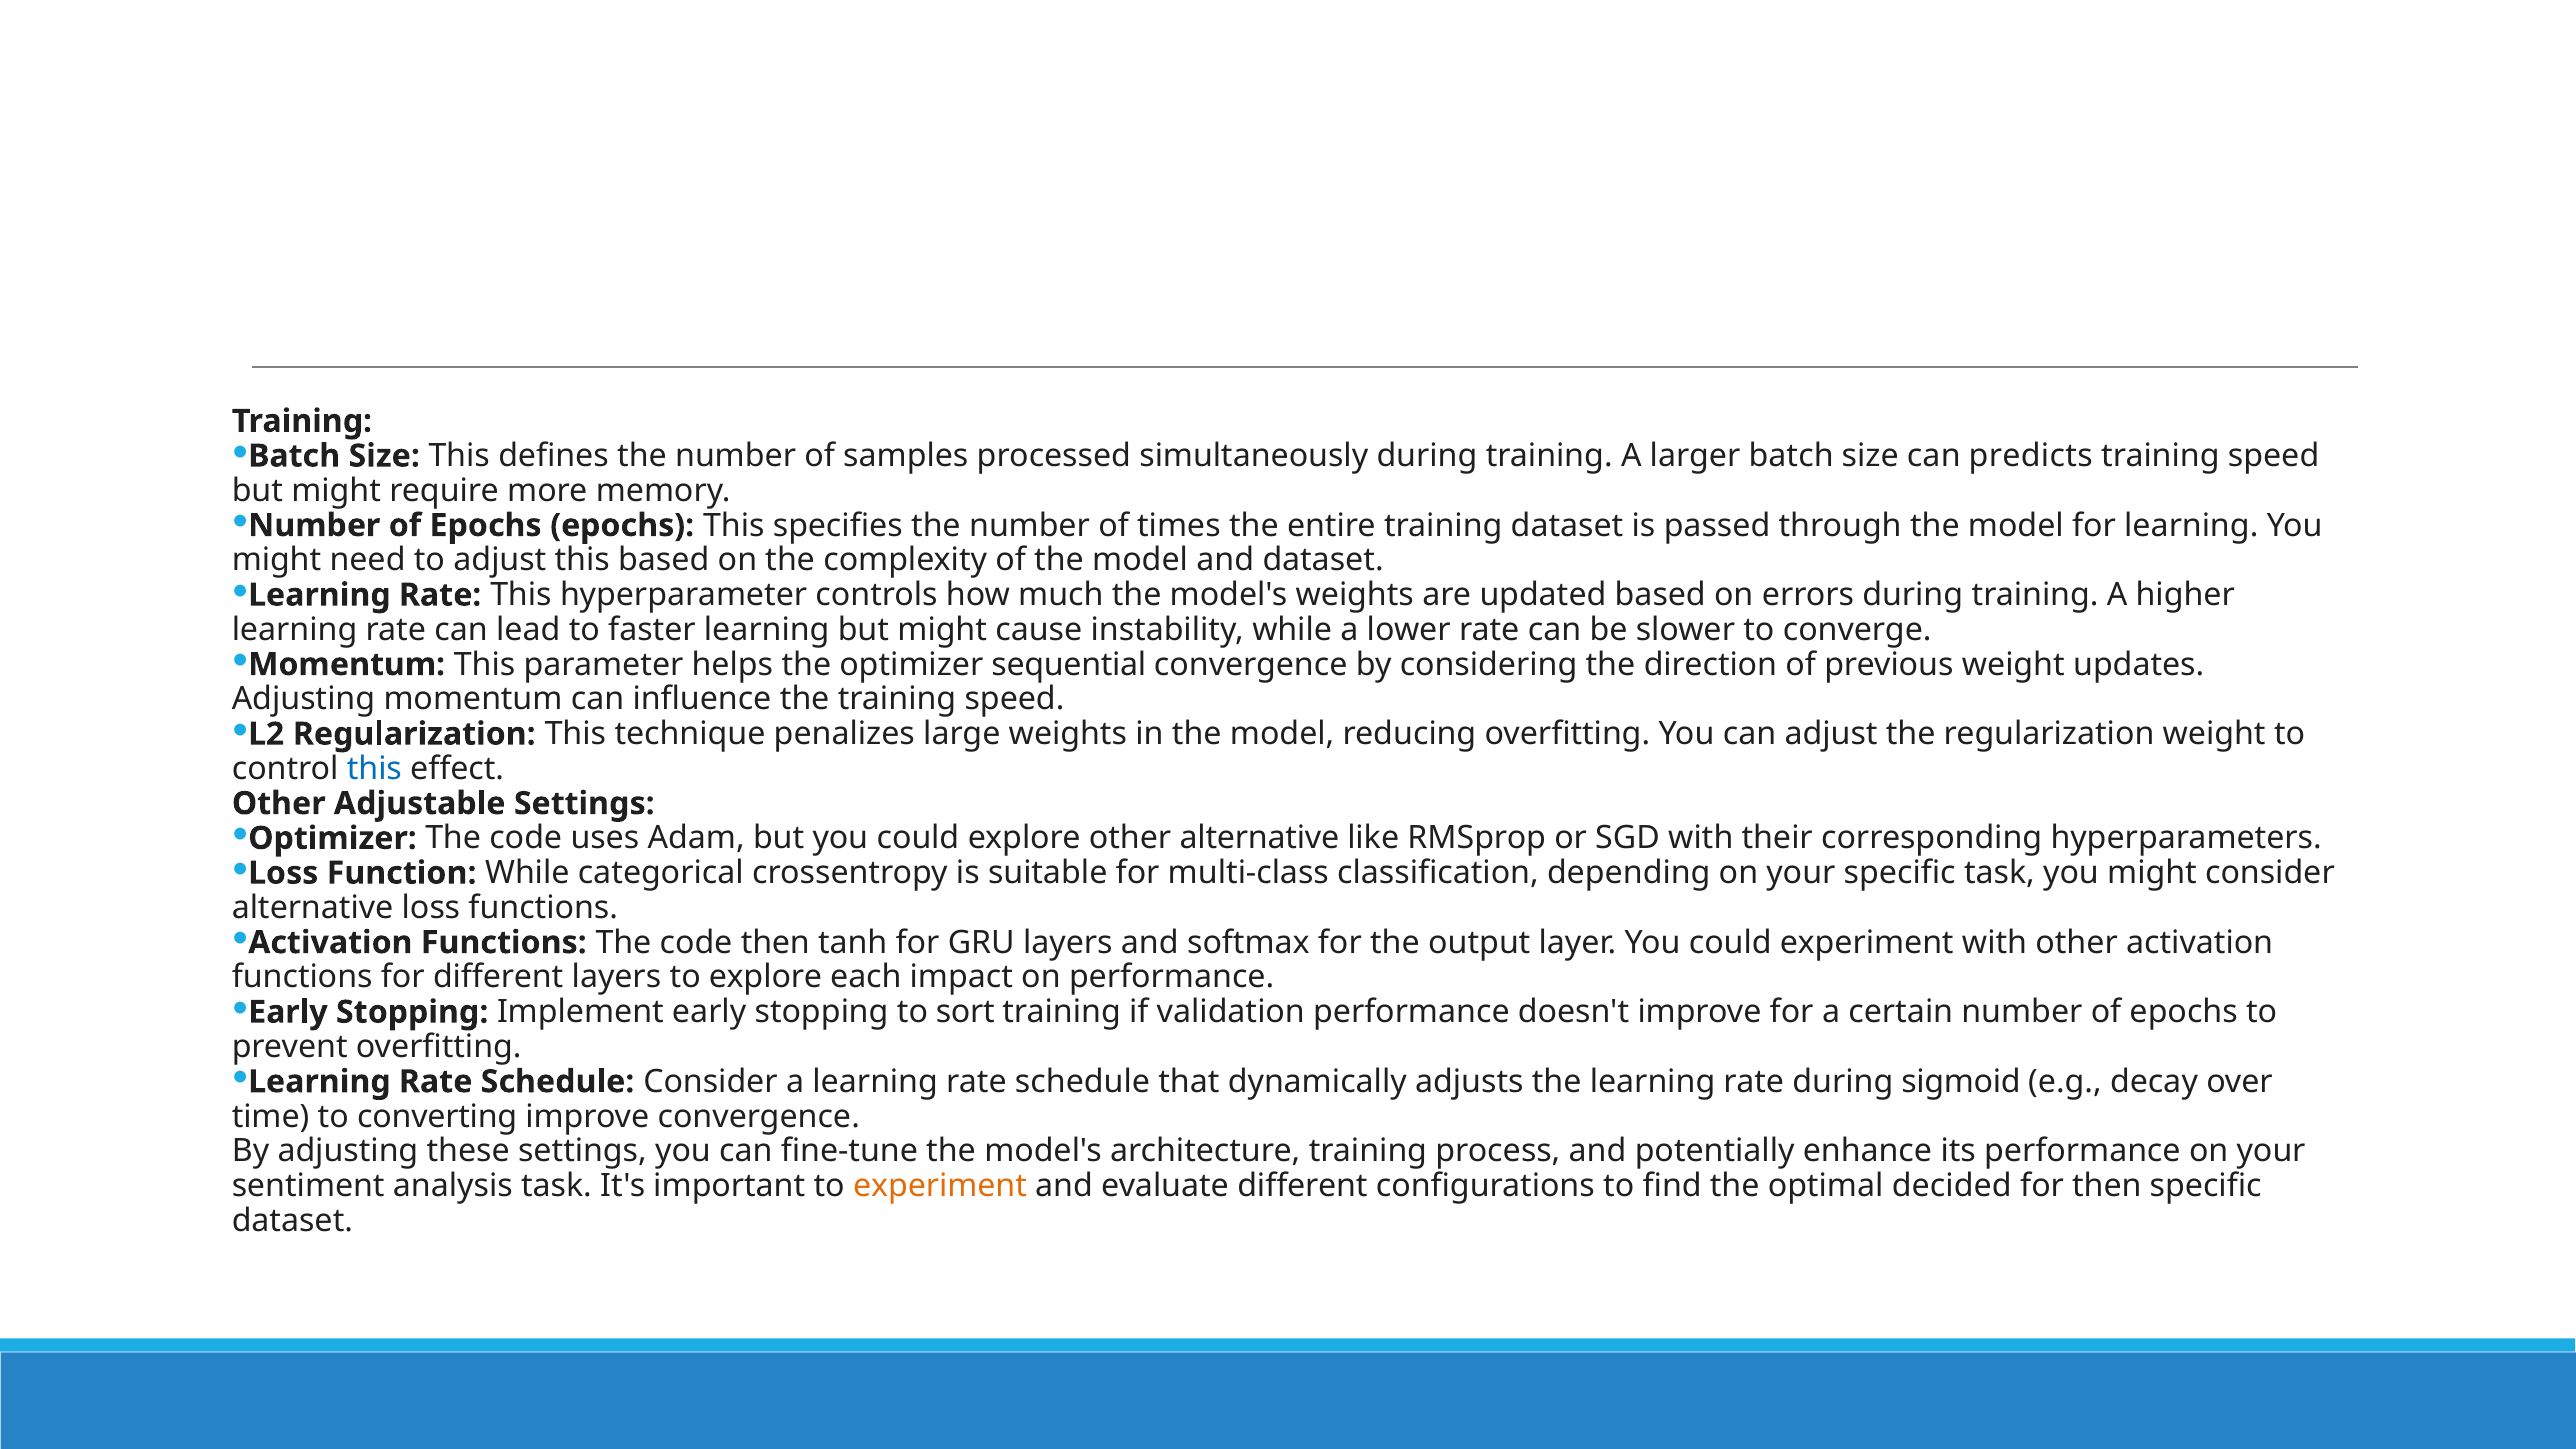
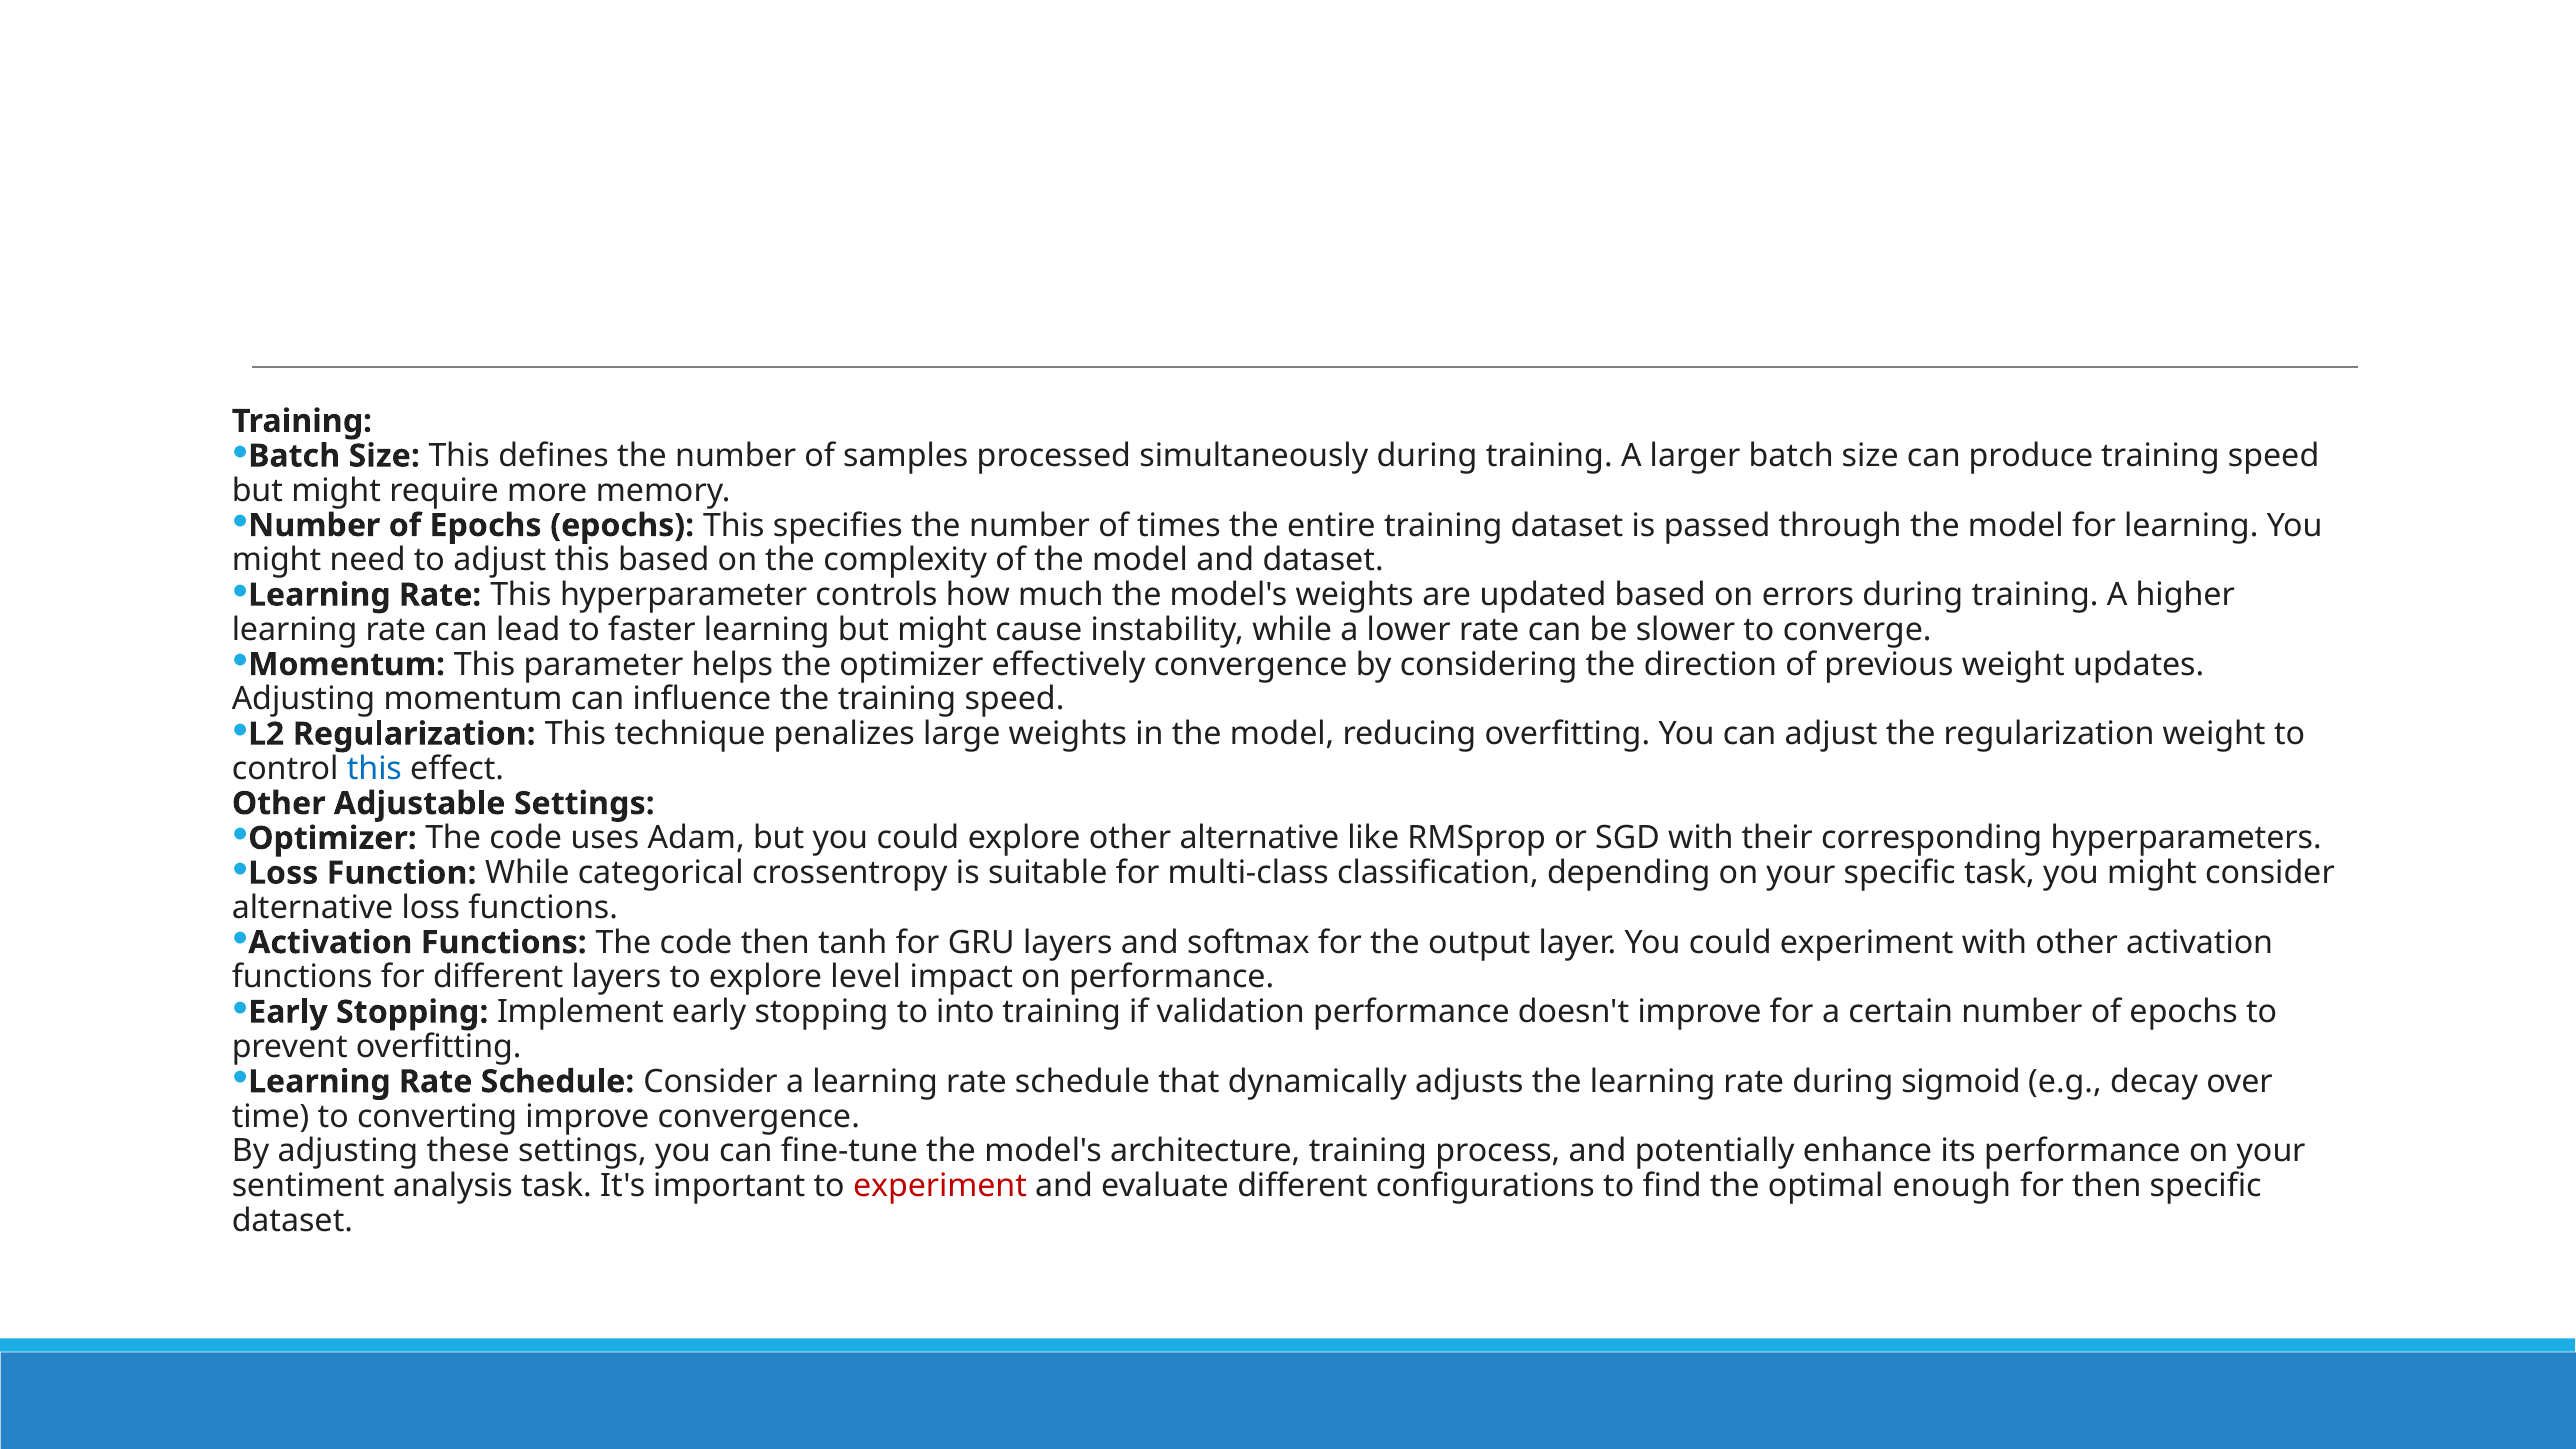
predicts: predicts -> produce
sequential: sequential -> effectively
each: each -> level
sort: sort -> into
experiment at (940, 1186) colour: orange -> red
decided: decided -> enough
